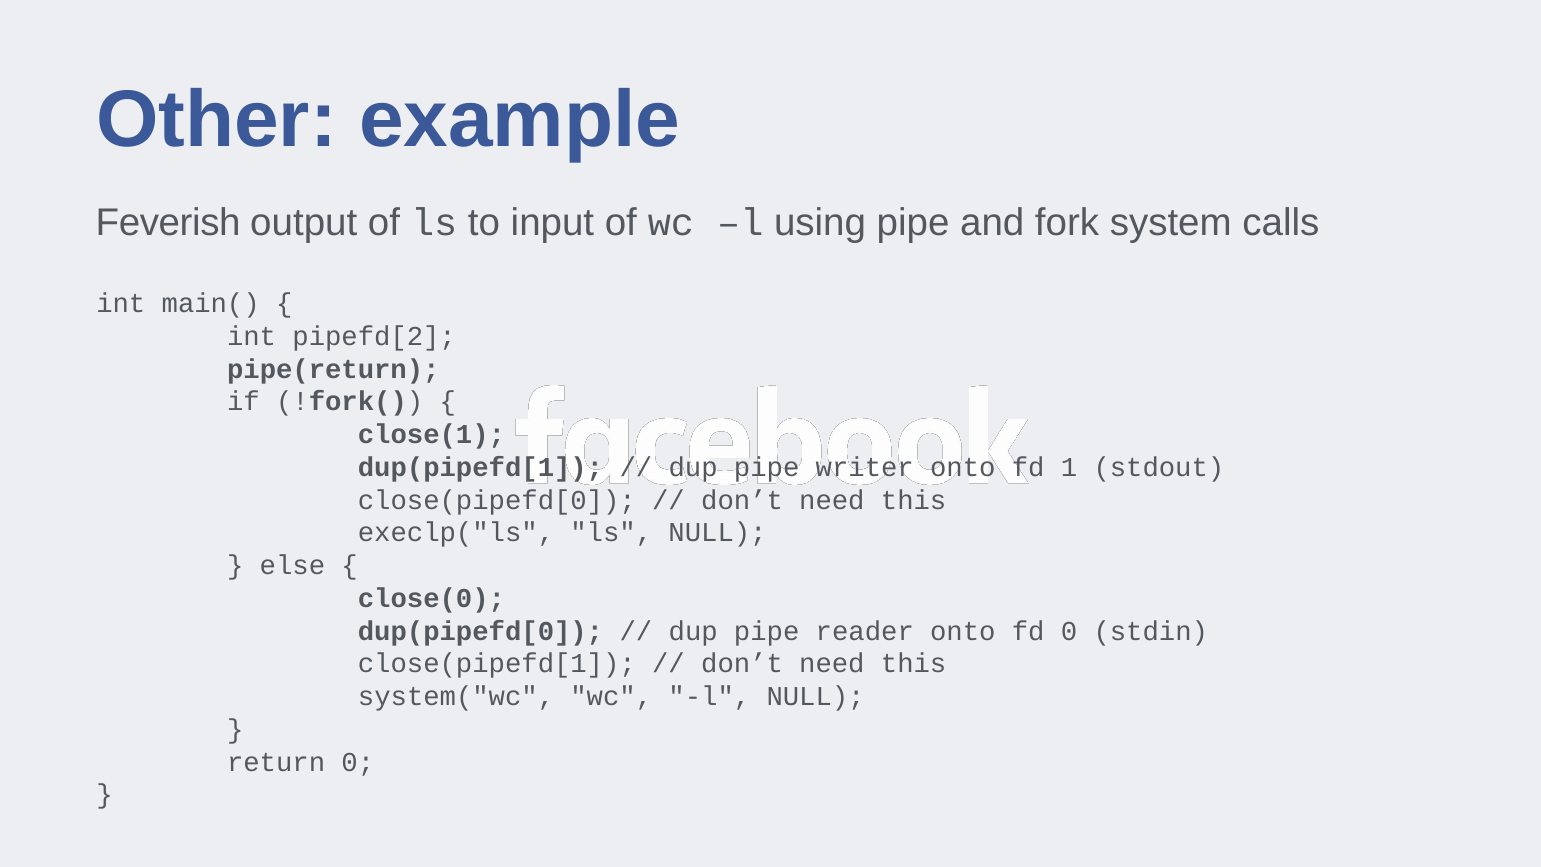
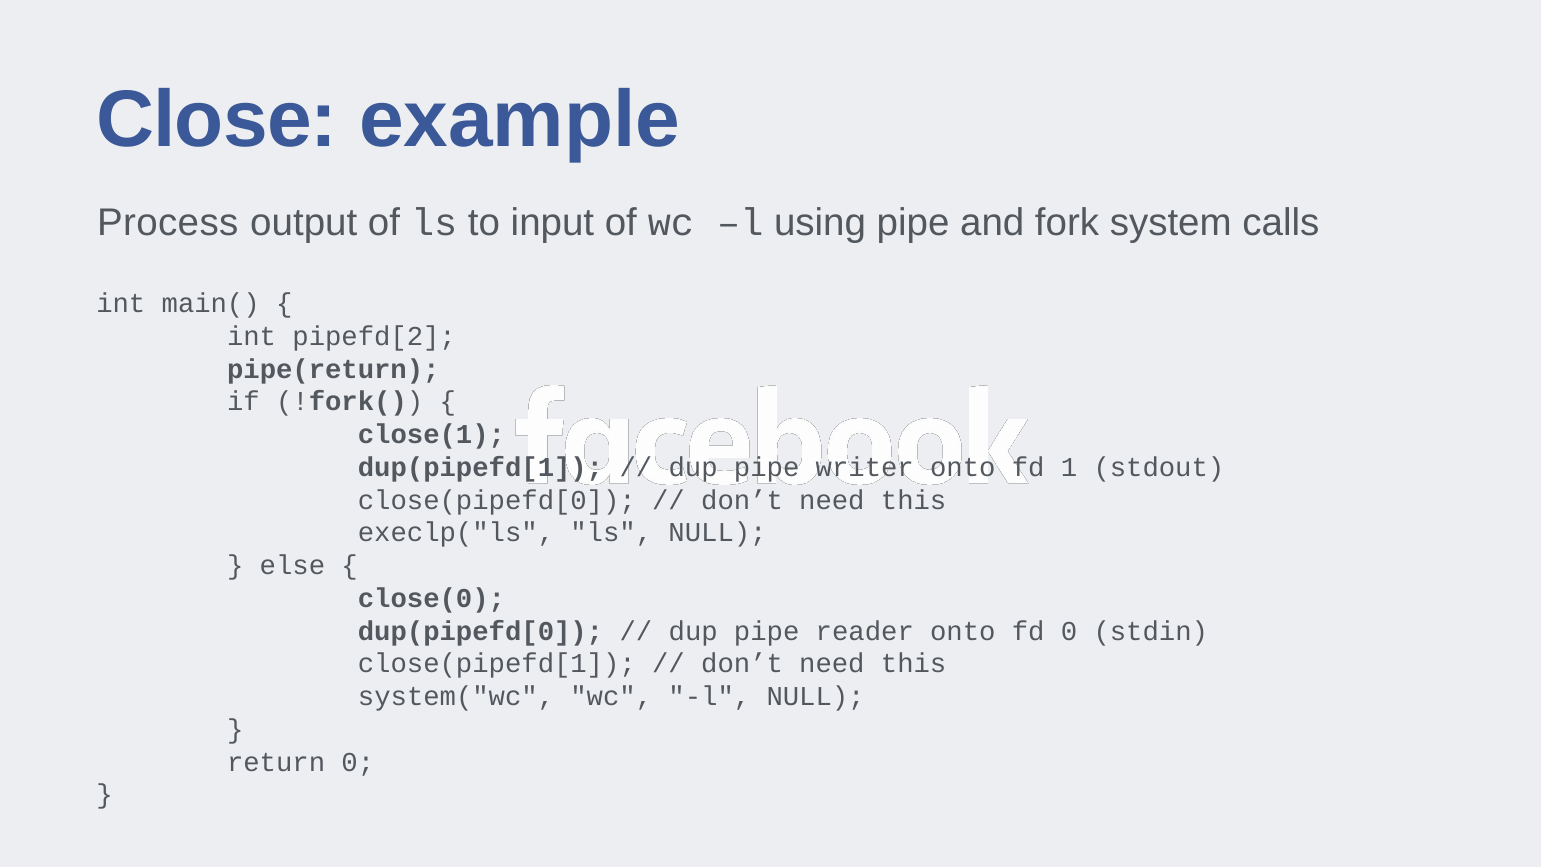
Other: Other -> Close
Feverish: Feverish -> Process
